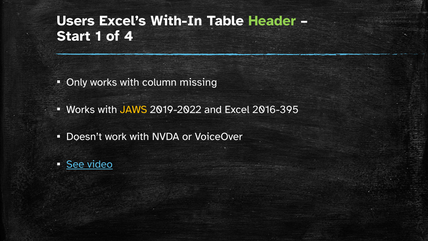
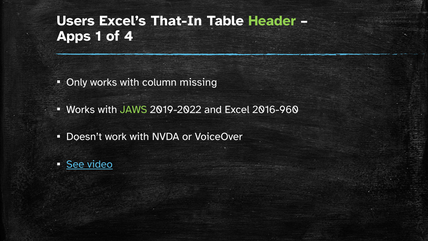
With-In: With-In -> That-In
Start: Start -> Apps
JAWS colour: yellow -> light green
2016-395: 2016-395 -> 2016-960
